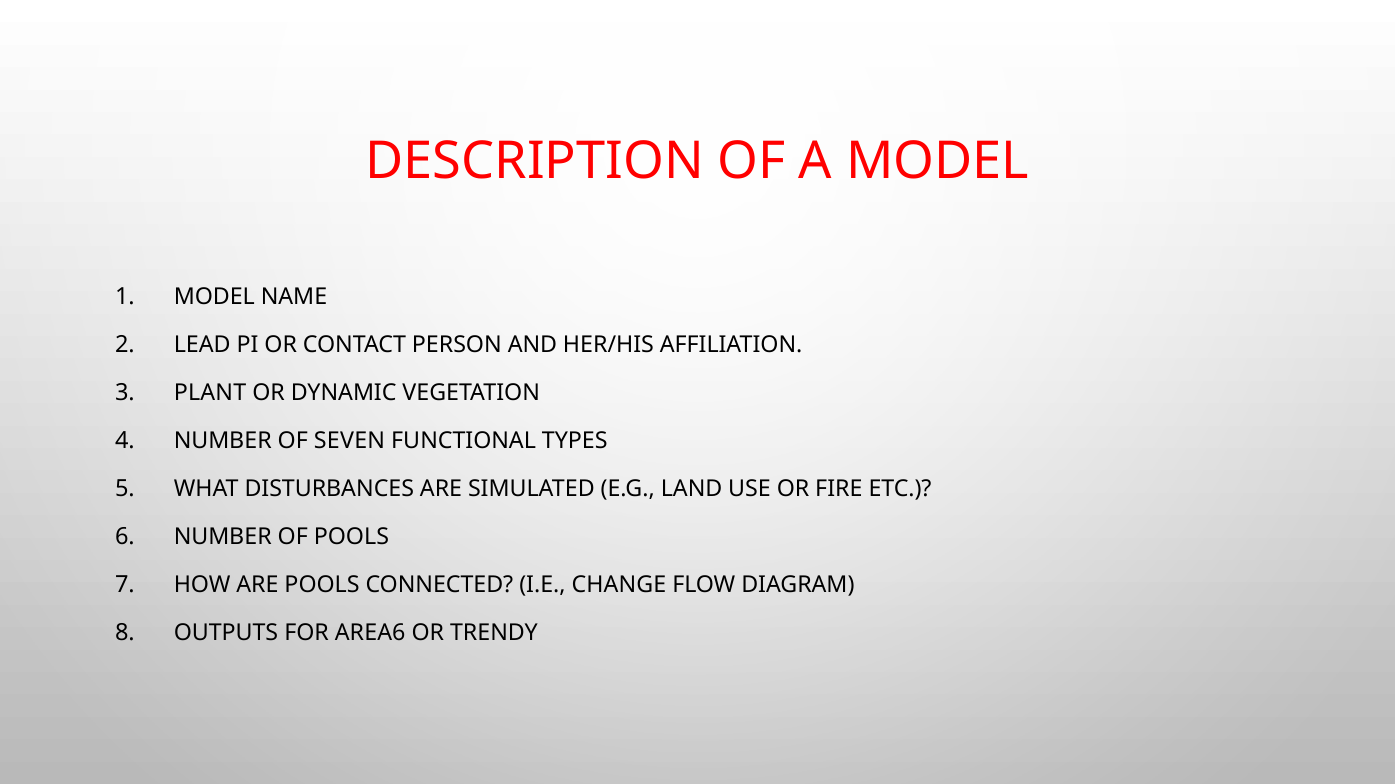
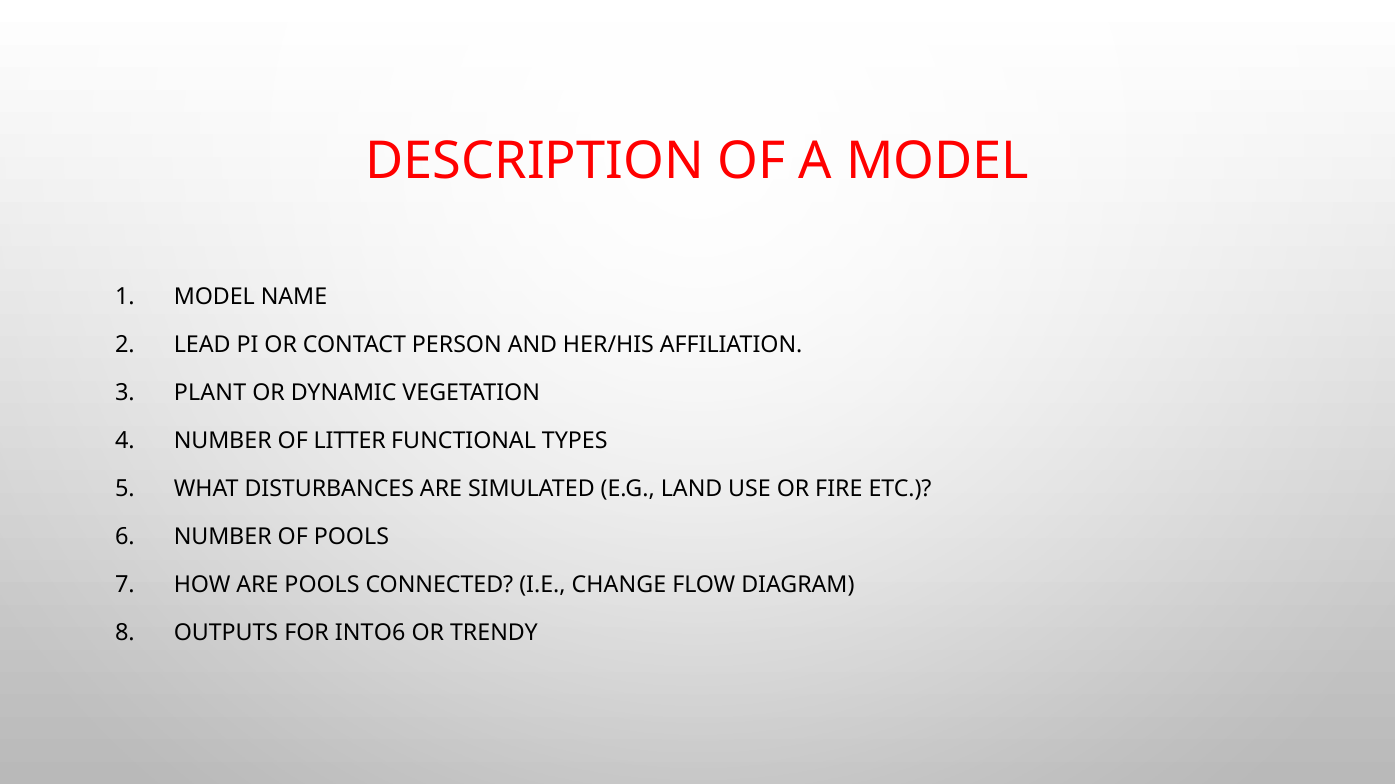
SEVEN: SEVEN -> LITTER
AREA6: AREA6 -> INTO6
